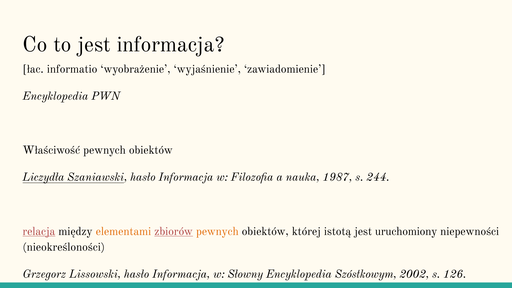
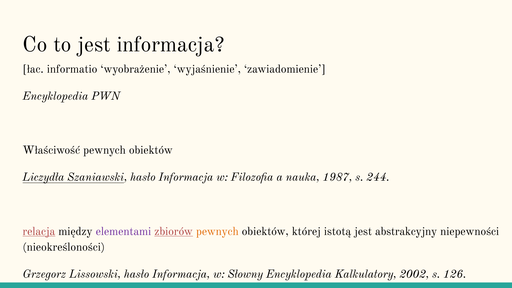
elementami colour: orange -> purple
uruchomiony: uruchomiony -> abstrakcyjny
Szóstkowym: Szóstkowym -> Kalkulatory
